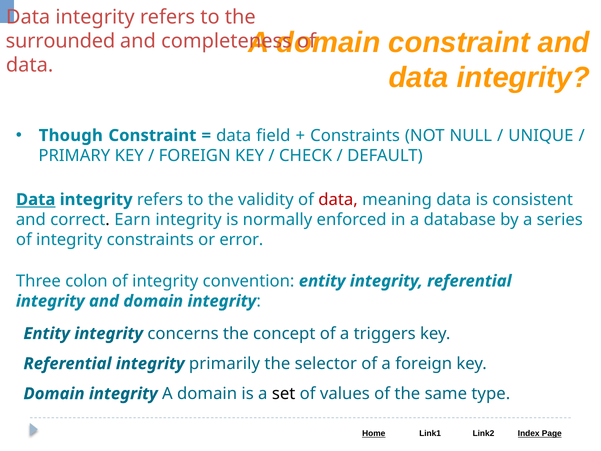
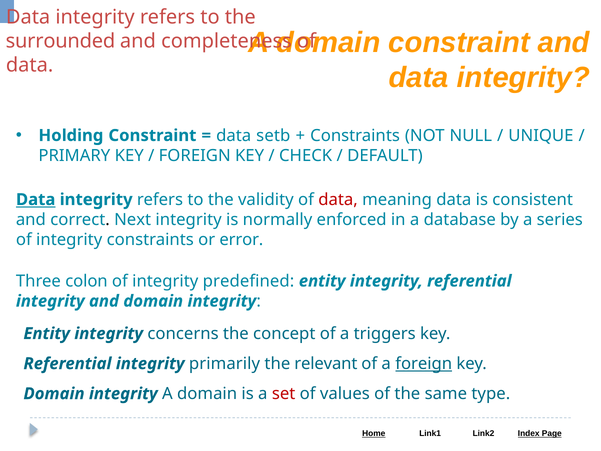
Though: Though -> Holding
field: field -> setb
Earn: Earn -> Next
convention: convention -> predefined
selector: selector -> relevant
foreign at (424, 363) underline: none -> present
set colour: black -> red
